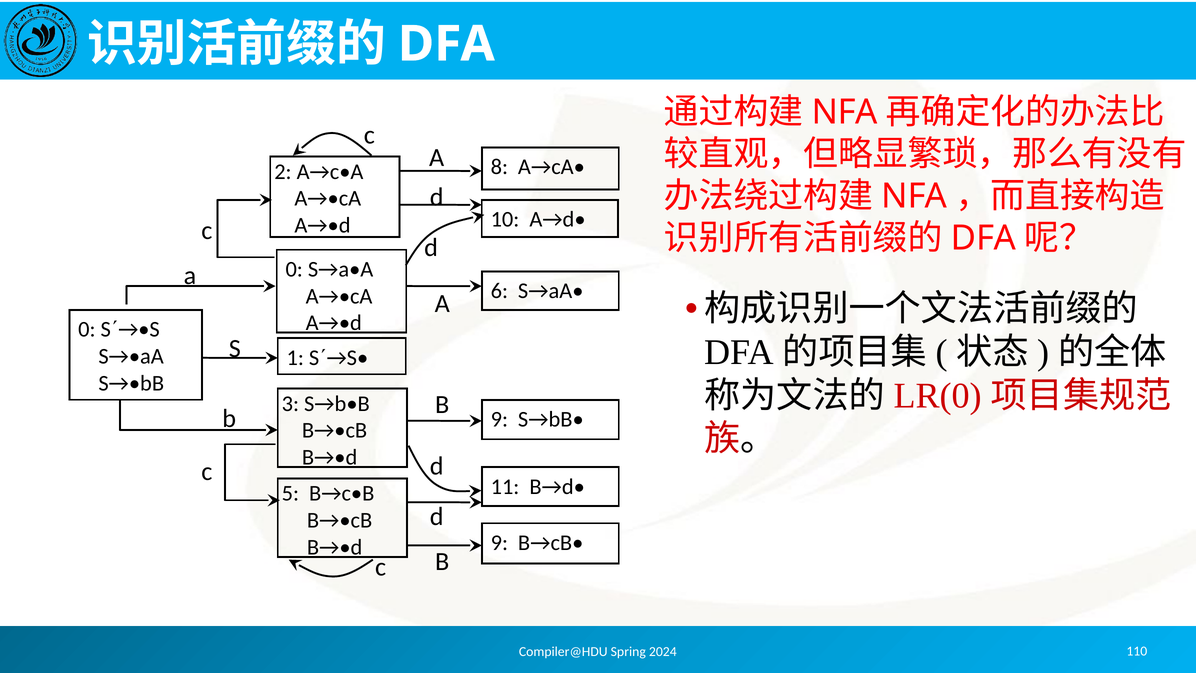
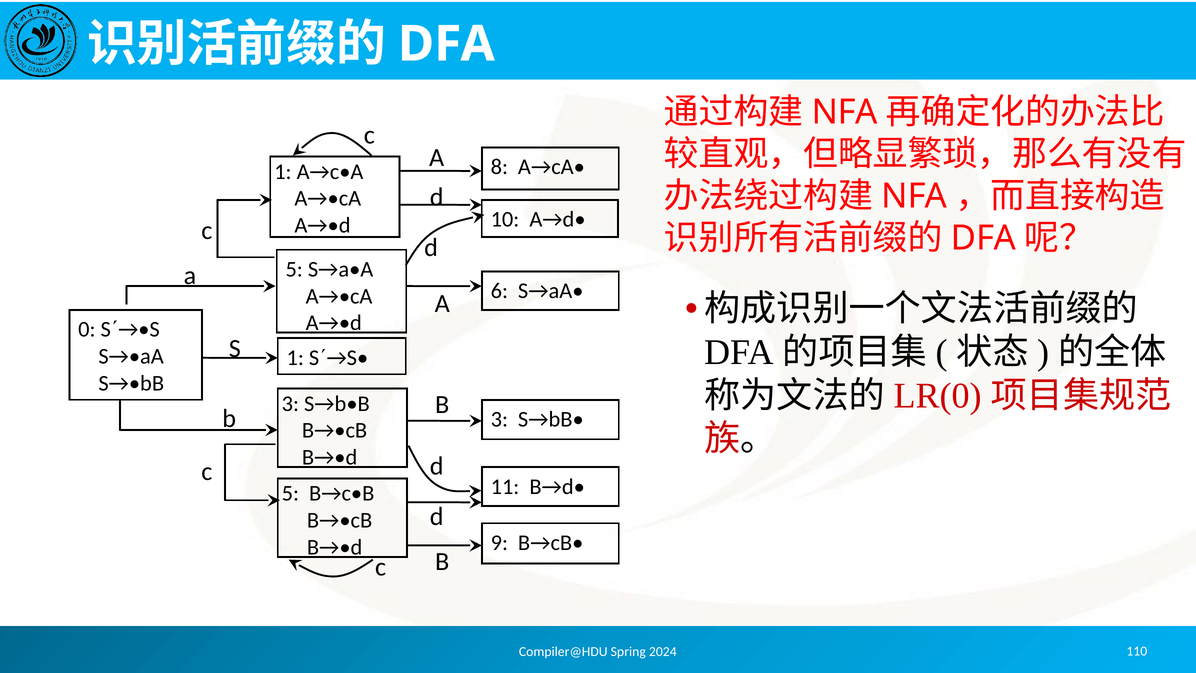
2 at (283, 172): 2 -> 1
0 at (294, 269): 0 -> 5
9 at (499, 419): 9 -> 3
